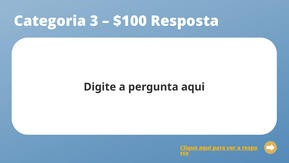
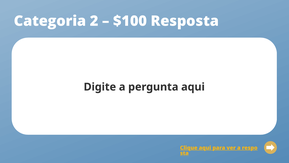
3: 3 -> 2
